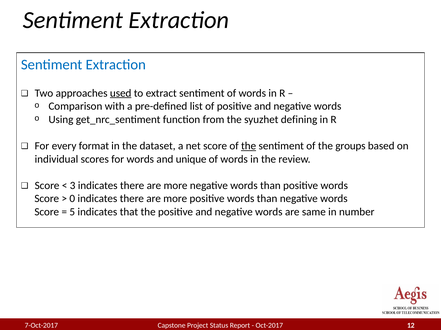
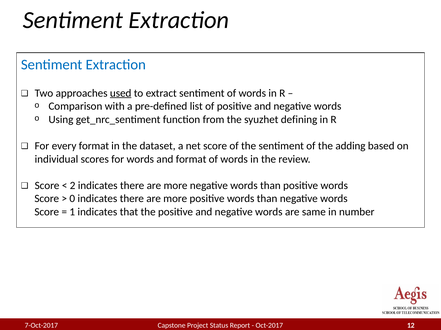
the at (249, 146) underline: present -> none
groups: groups -> adding
and unique: unique -> format
3: 3 -> 2
5: 5 -> 1
